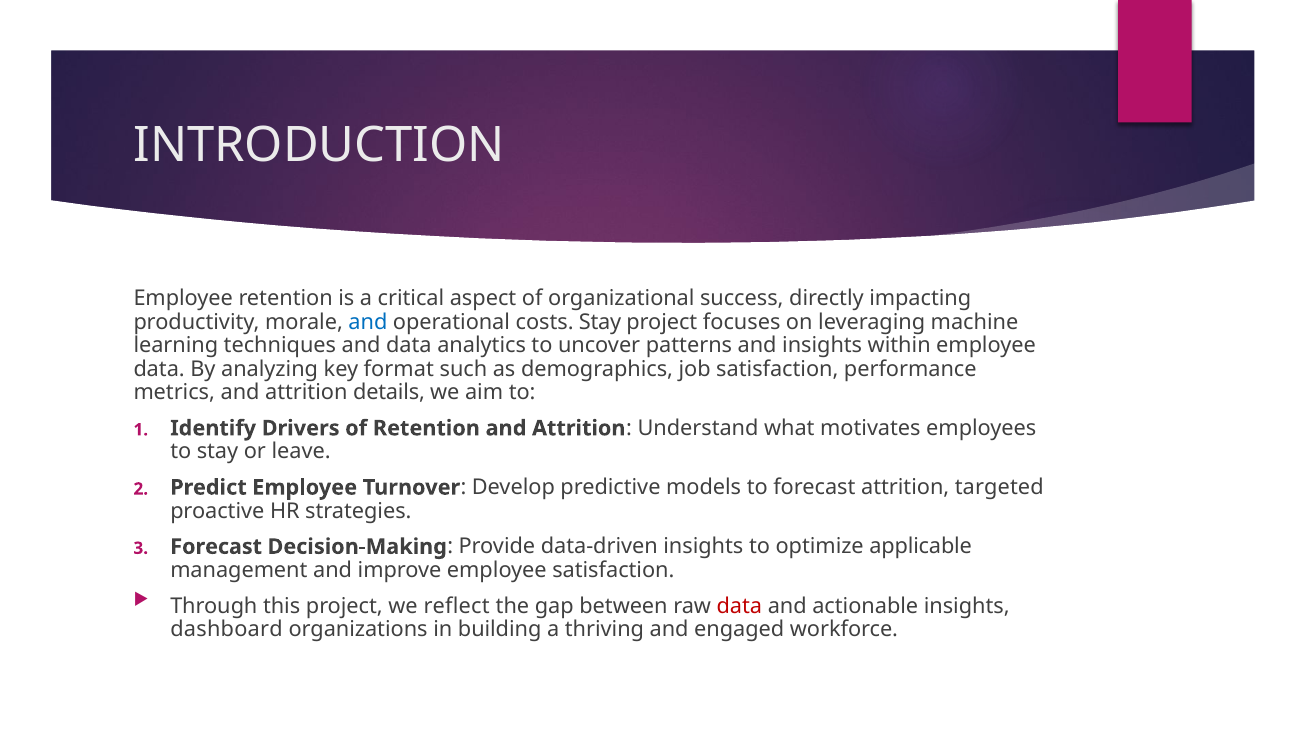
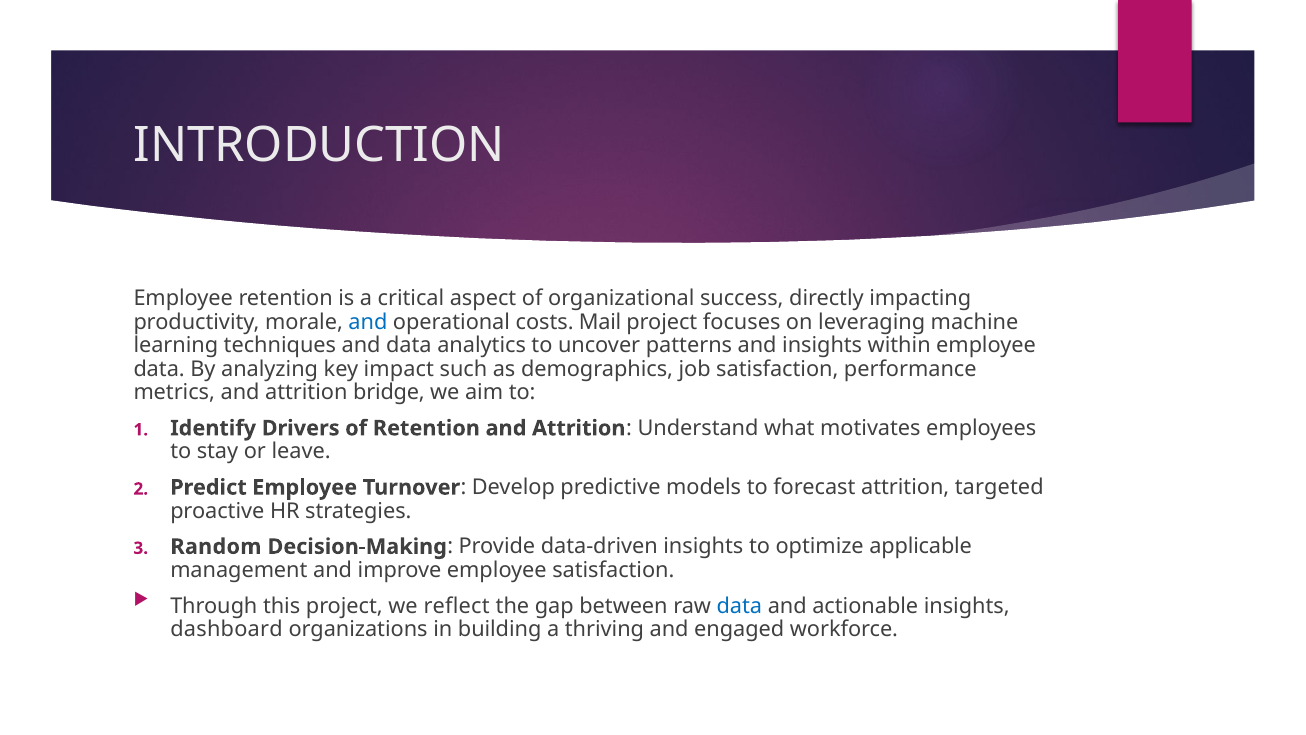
costs Stay: Stay -> Mail
format: format -> impact
details: details -> bridge
Forecast at (216, 546): Forecast -> Random
data at (739, 606) colour: red -> blue
